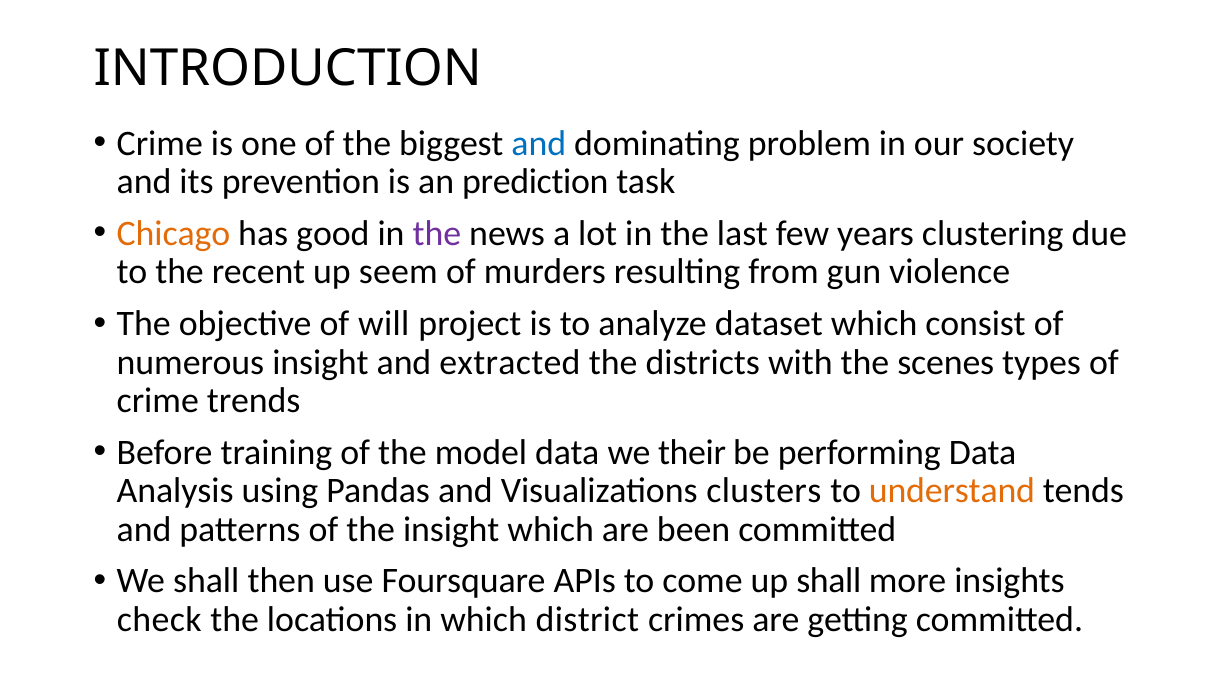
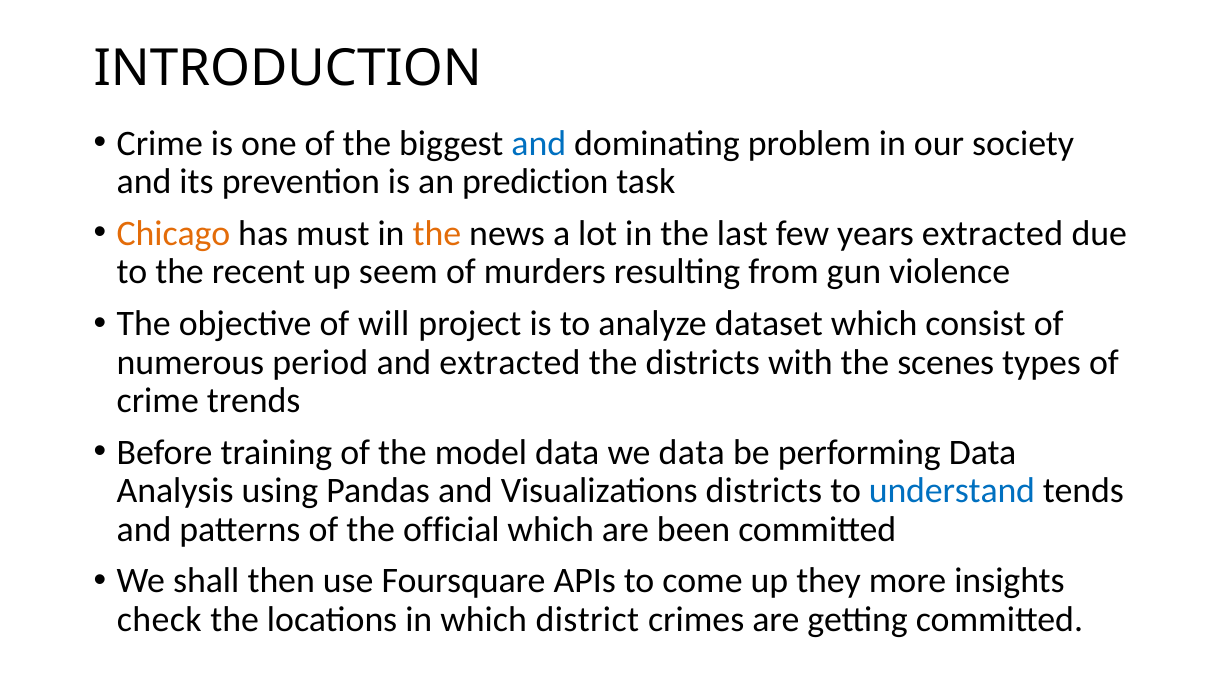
good: good -> must
the at (437, 234) colour: purple -> orange
years clustering: clustering -> extracted
numerous insight: insight -> period
we their: their -> data
Visualizations clusters: clusters -> districts
understand colour: orange -> blue
the insight: insight -> official
up shall: shall -> they
